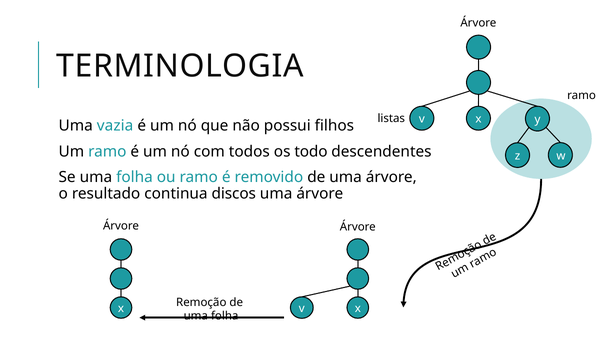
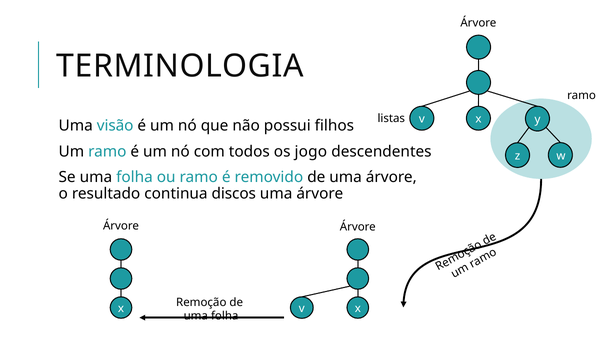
vazia: vazia -> visão
todo: todo -> jogo
